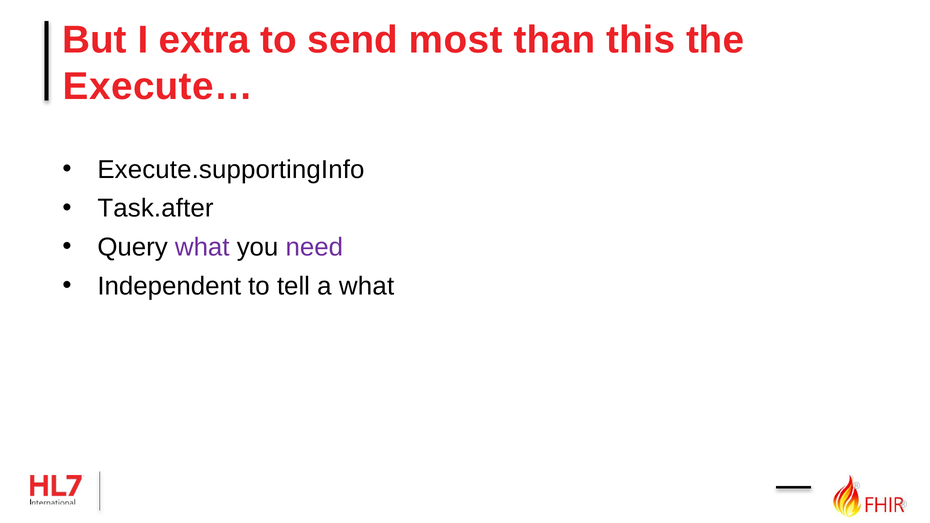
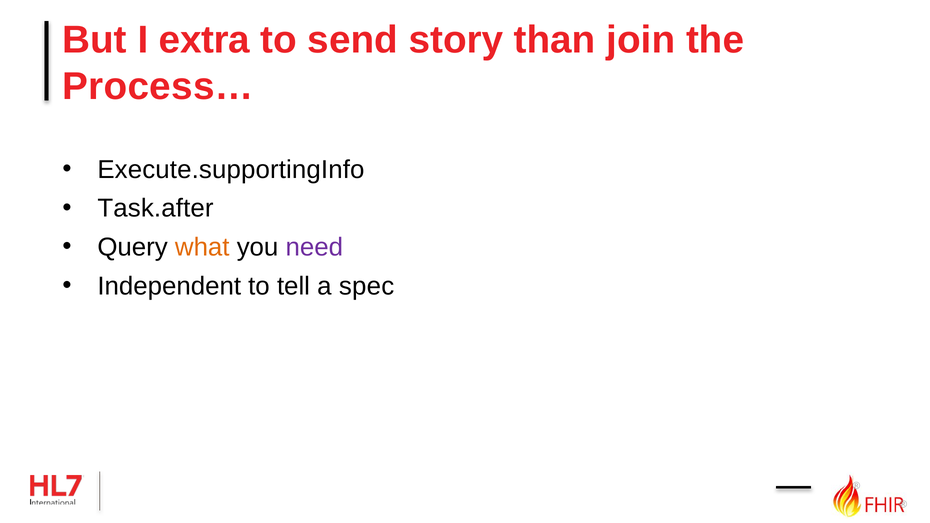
most: most -> story
this: this -> join
Execute…: Execute… -> Process…
what at (202, 247) colour: purple -> orange
a what: what -> spec
